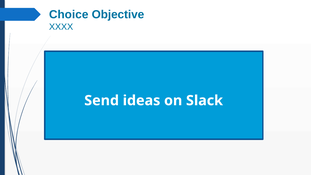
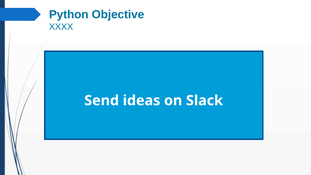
Choice: Choice -> Python
